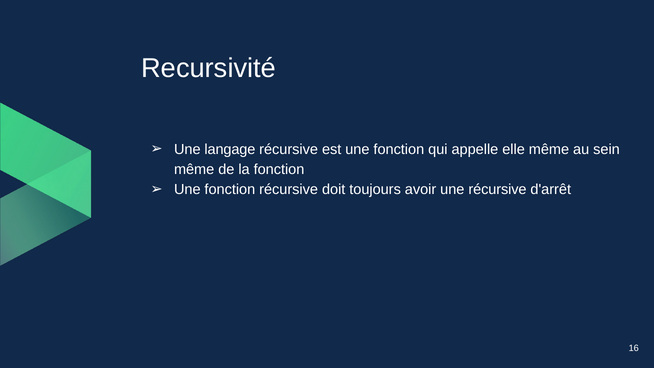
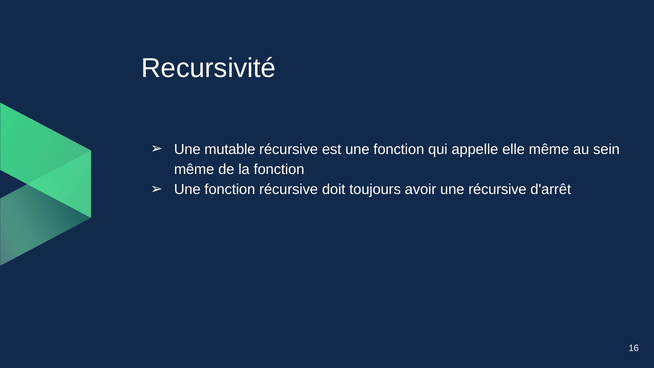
langage: langage -> mutable
